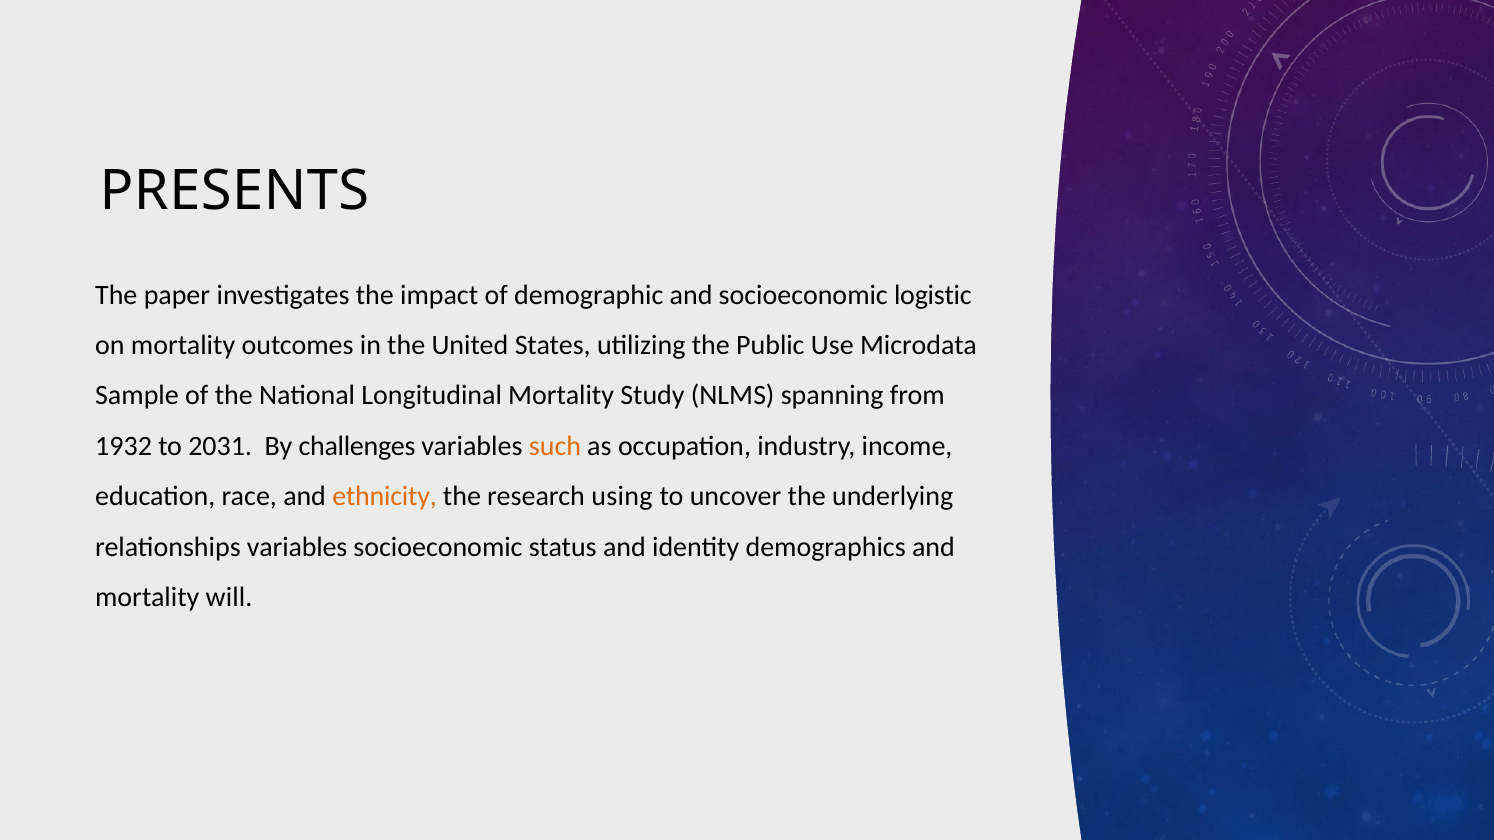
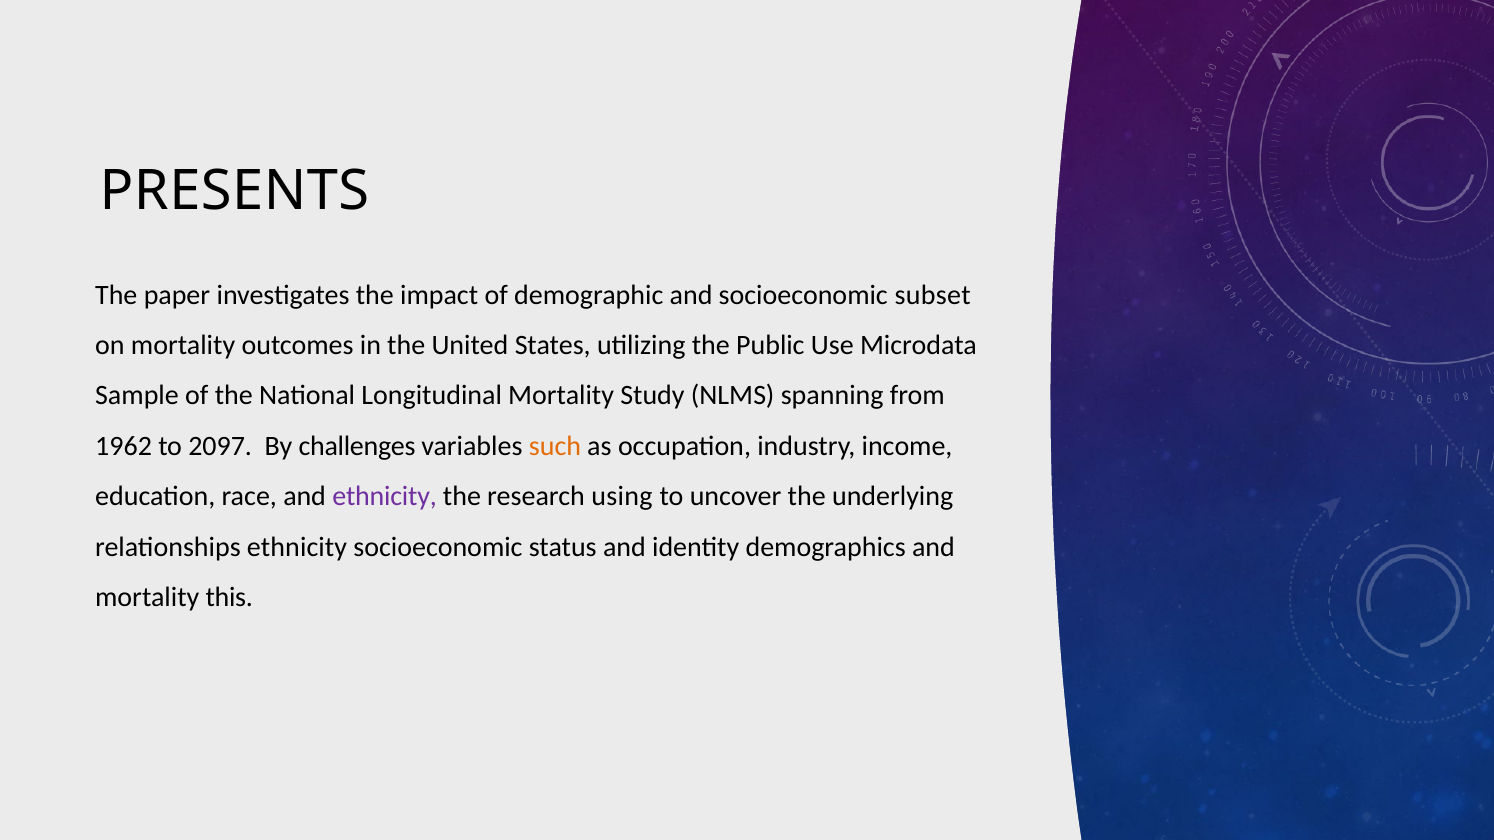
logistic: logistic -> subset
1932: 1932 -> 1962
2031: 2031 -> 2097
ethnicity at (385, 497) colour: orange -> purple
relationships variables: variables -> ethnicity
will: will -> this
